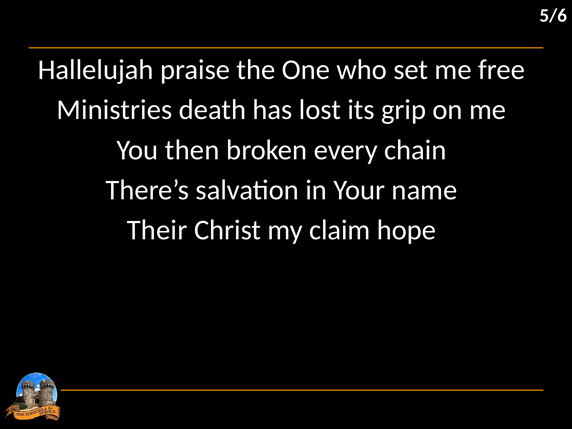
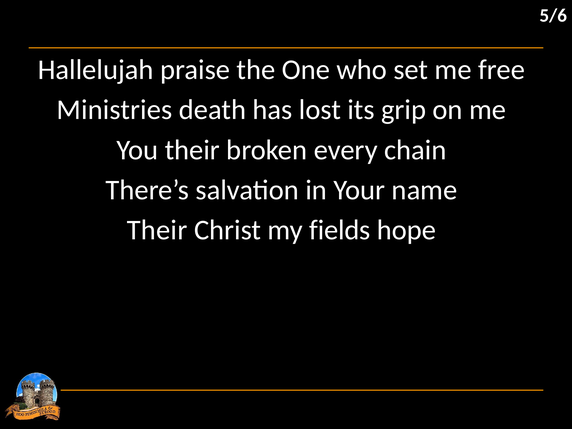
You then: then -> their
claim: claim -> fields
